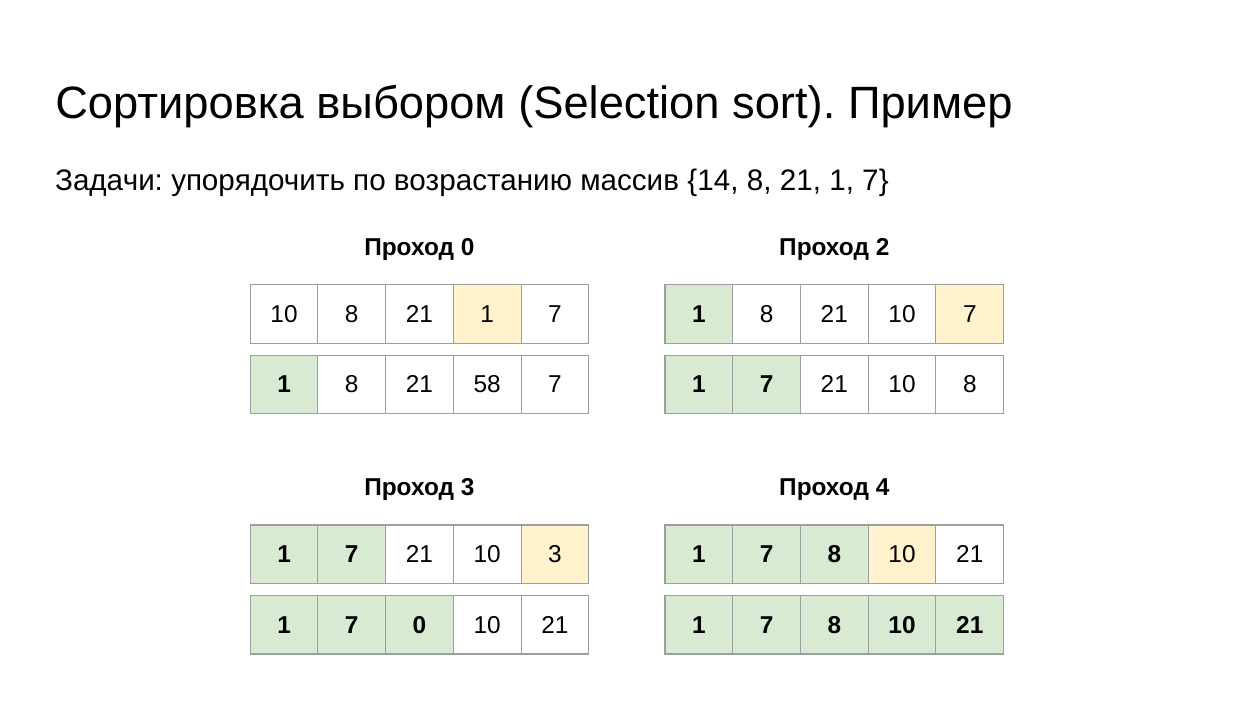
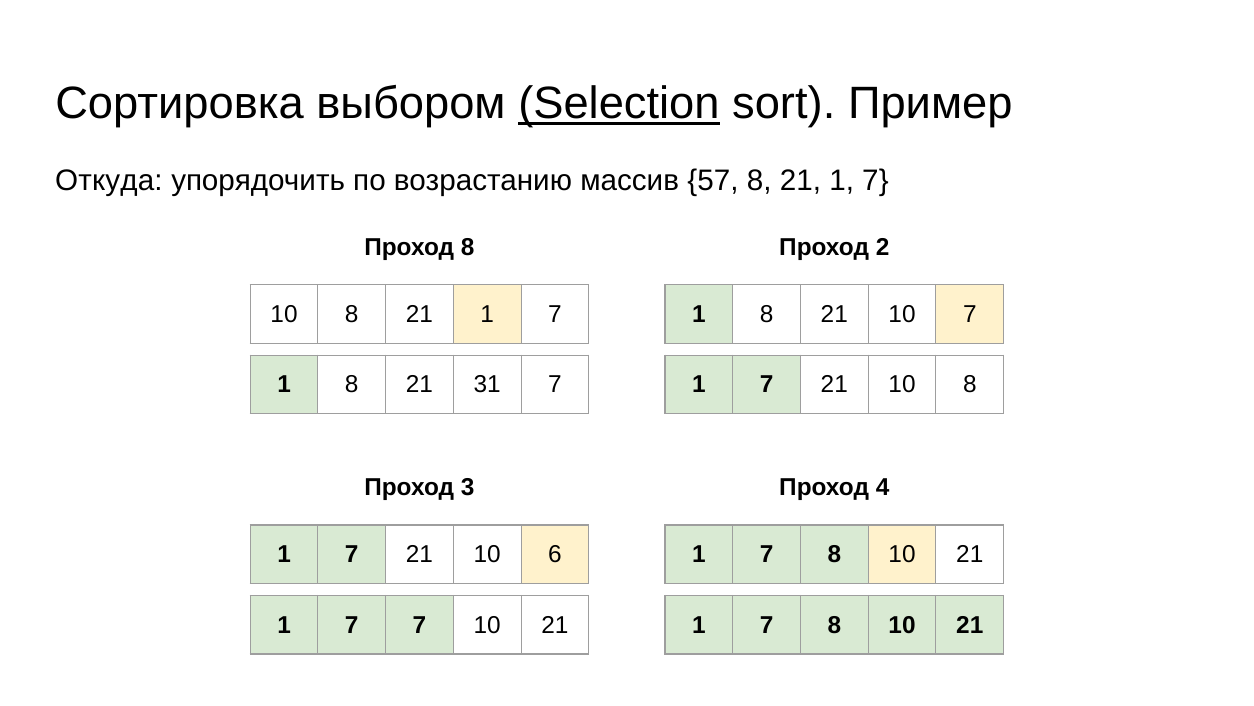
Selection underline: none -> present
Задачи: Задачи -> Откуда
14: 14 -> 57
Проход 0: 0 -> 8
58: 58 -> 31
10 3: 3 -> 6
7 0: 0 -> 7
